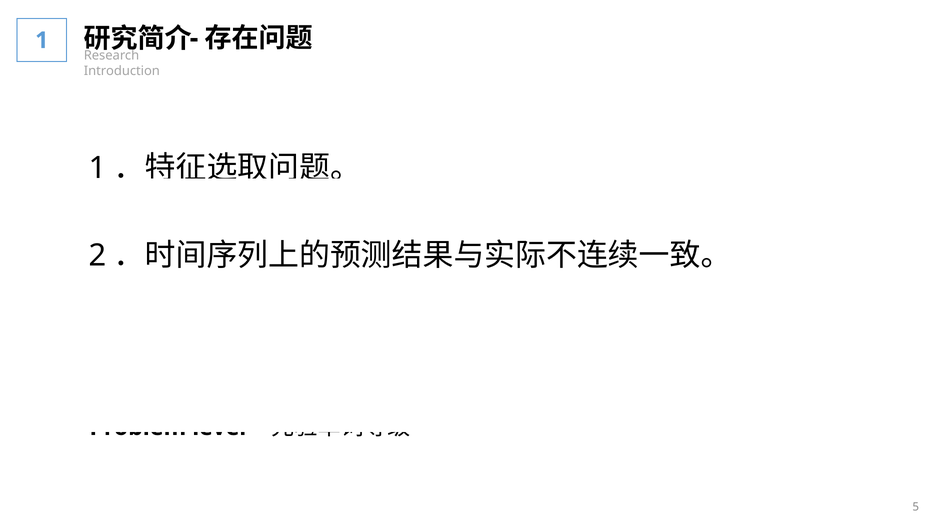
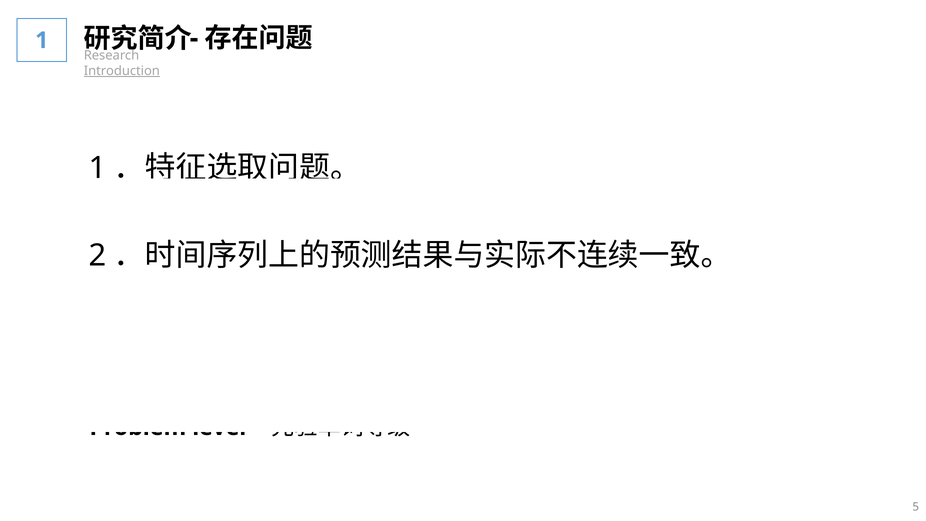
Introduction underline: none -> present
